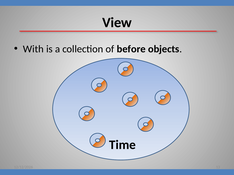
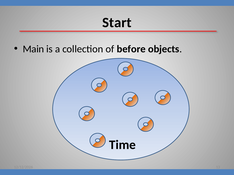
View: View -> Start
With: With -> Main
